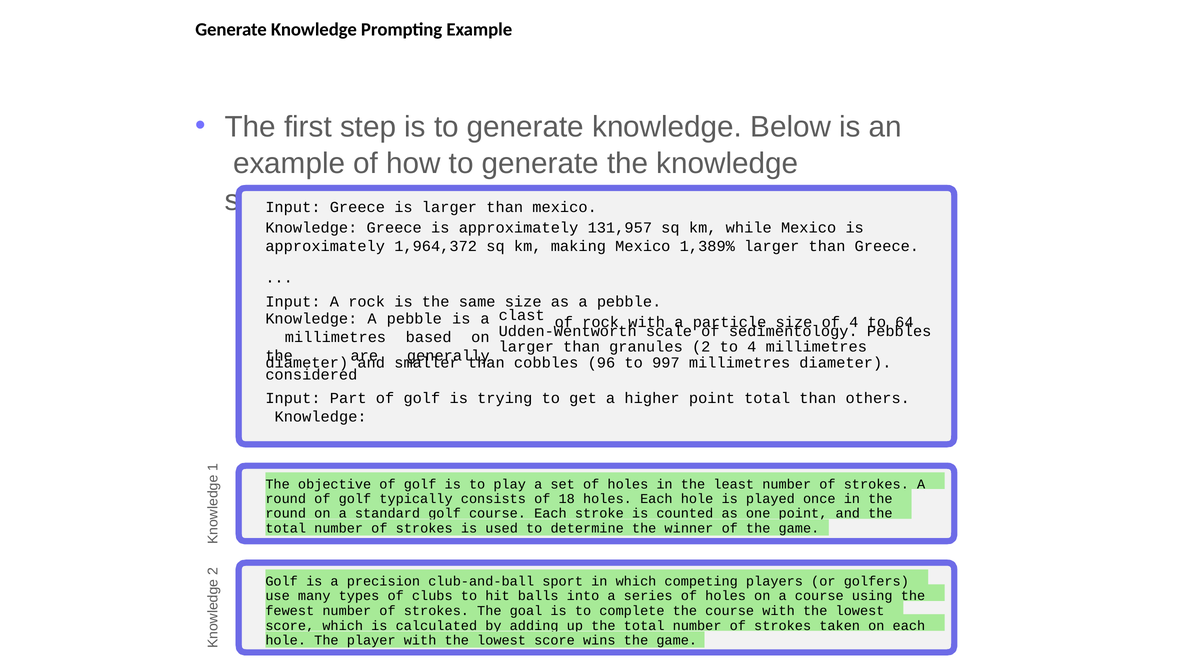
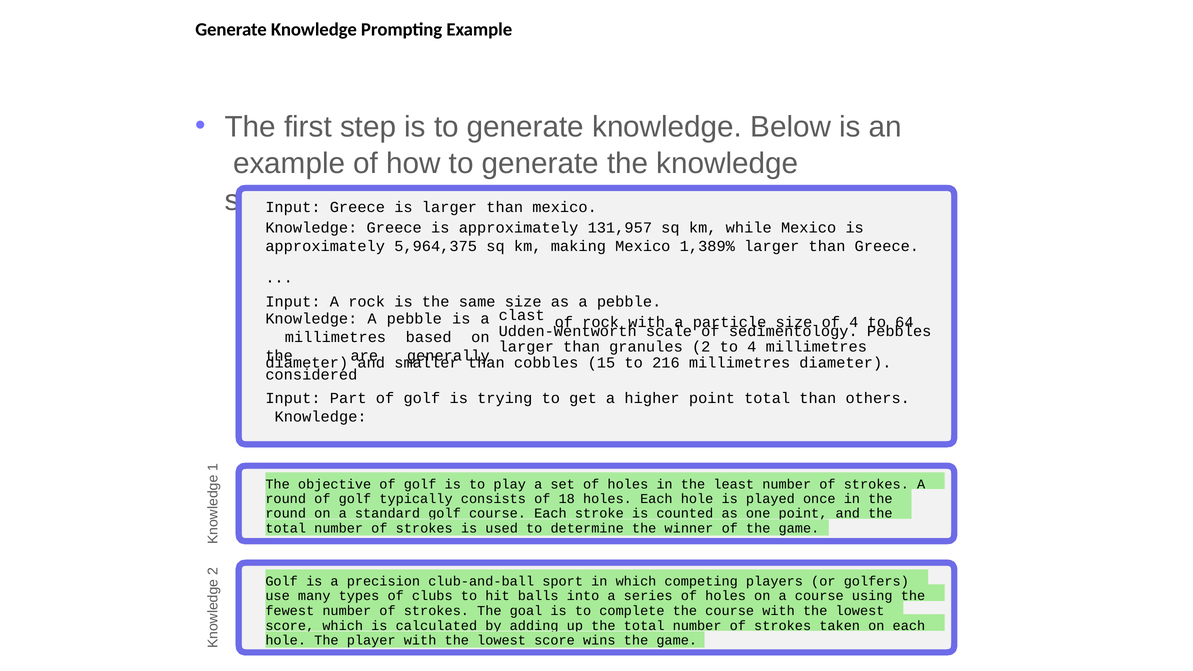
1,964,372: 1,964,372 -> 5,964,375
96: 96 -> 15
997: 997 -> 216
